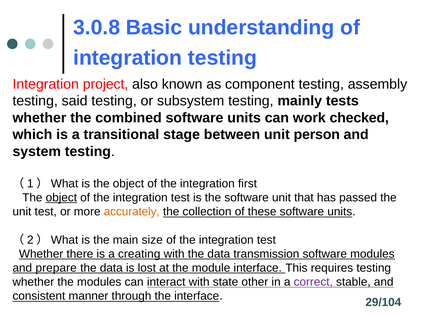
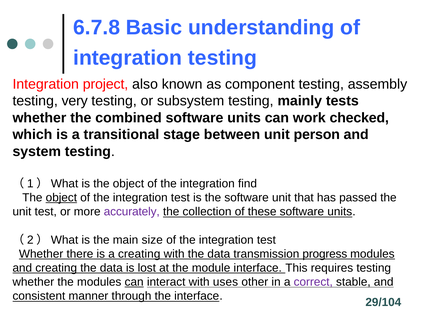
3.0.8: 3.0.8 -> 6.7.8
said: said -> very
first: first -> find
accurately colour: orange -> purple
transmission software: software -> progress
and prepare: prepare -> creating
can at (134, 282) underline: none -> present
state: state -> uses
